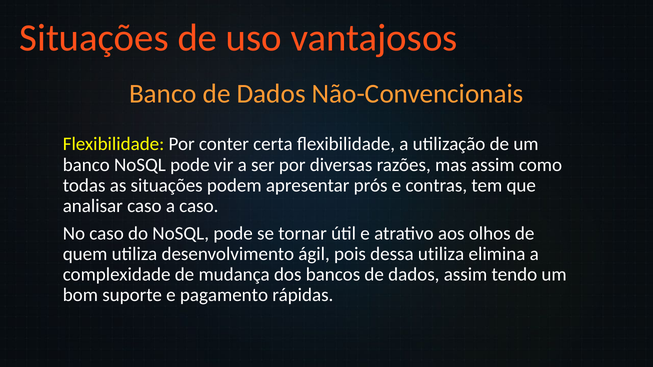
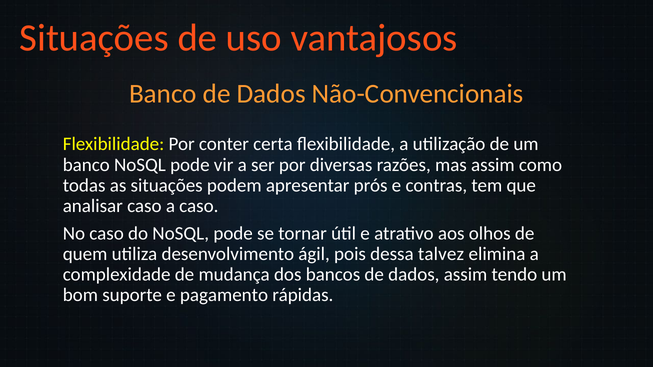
dessa utiliza: utiliza -> talvez
